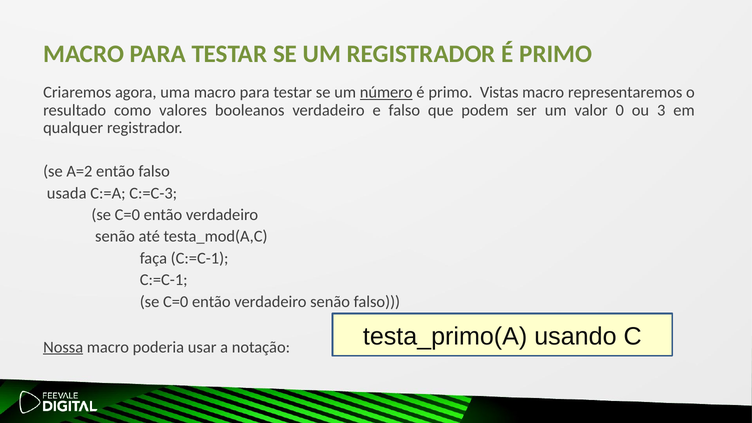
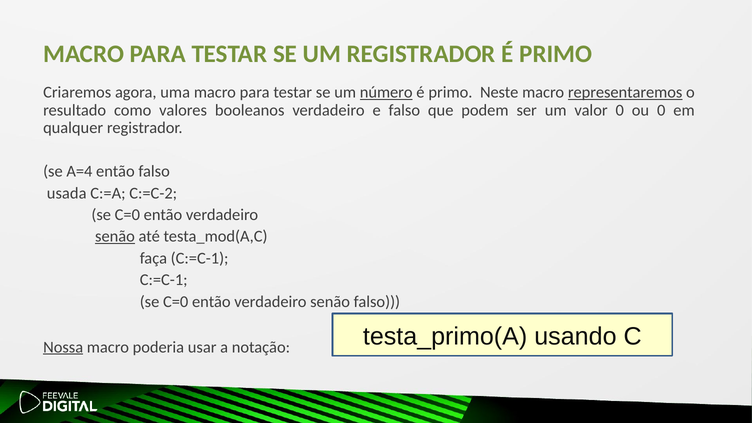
Vistas: Vistas -> Neste
representaremos underline: none -> present
ou 3: 3 -> 0
A=2: A=2 -> A=4
C:=C-3: C:=C-3 -> C:=C-2
senão at (115, 237) underline: none -> present
